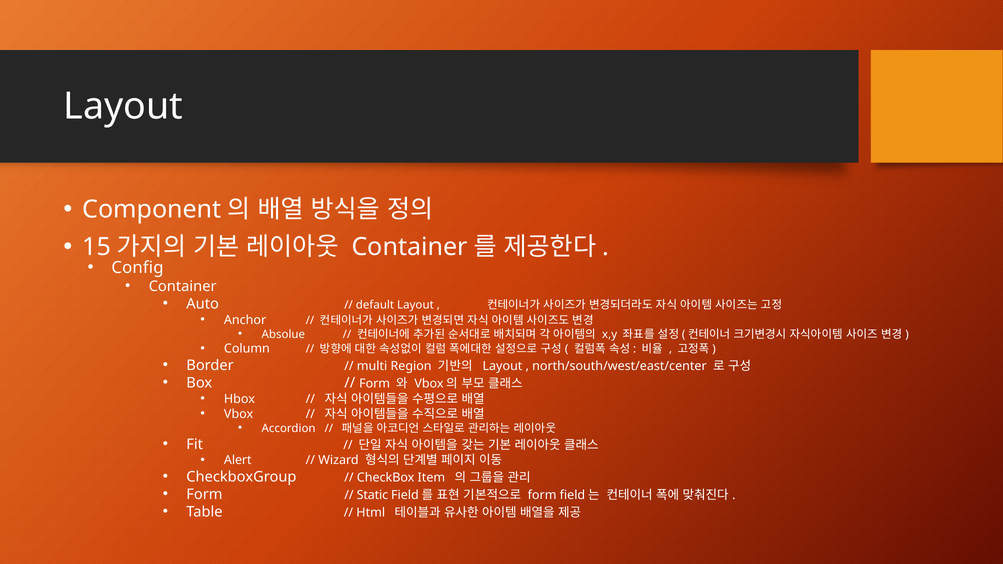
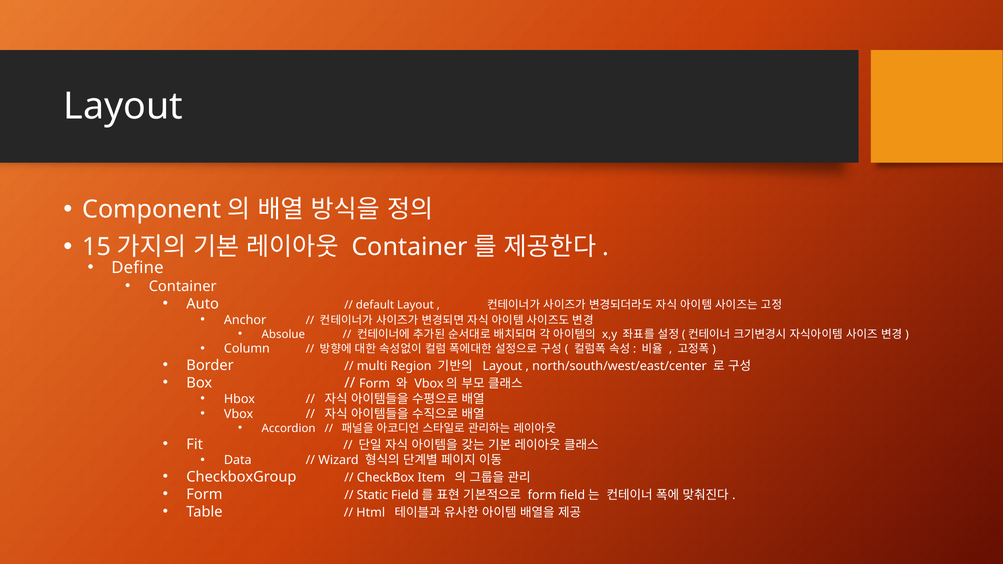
Config: Config -> Define
Alert: Alert -> Data
